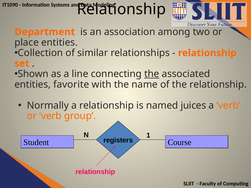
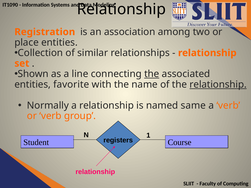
Department: Department -> Registration
relationship at (218, 85) underline: none -> present
juices: juices -> same
